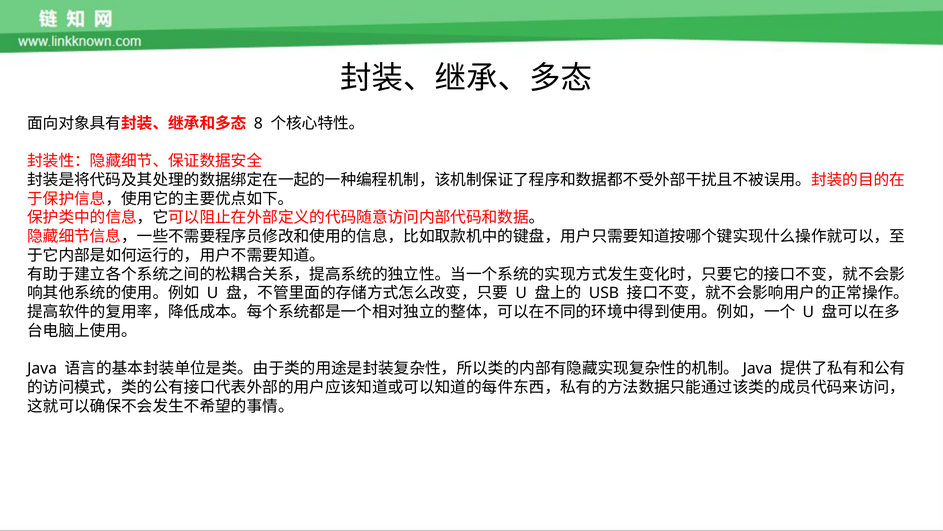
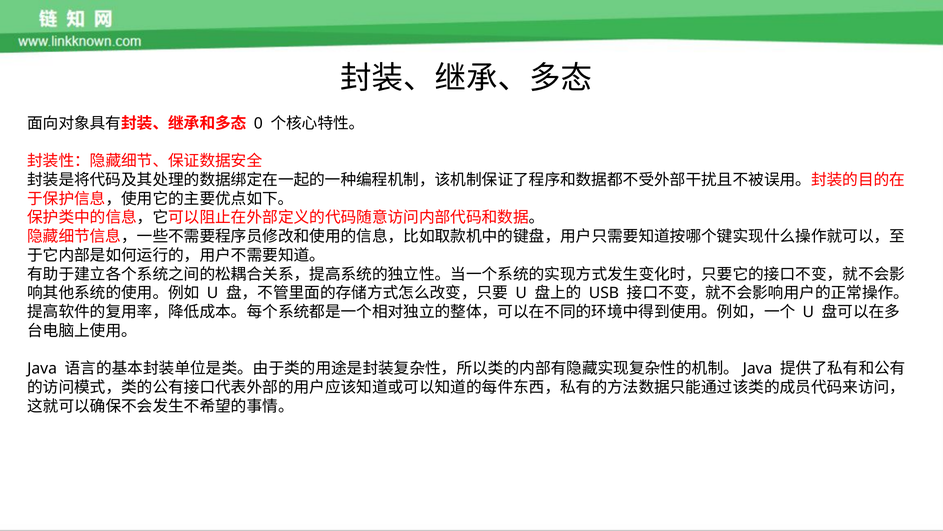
8: 8 -> 0
